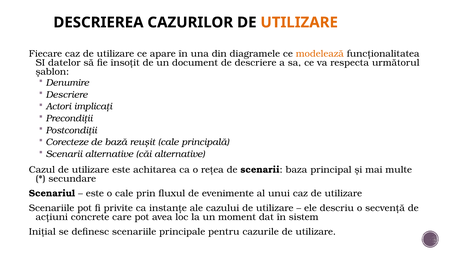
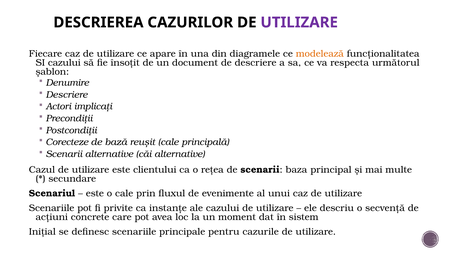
UTILIZARE at (299, 22) colour: orange -> purple
SI datelor: datelor -> cazului
achitarea: achitarea -> clientului
